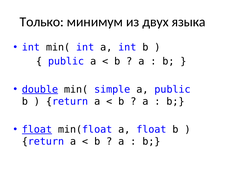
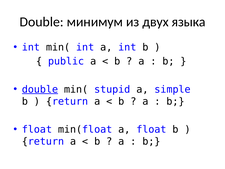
Только at (42, 22): Только -> Double
simple: simple -> stupid
a public: public -> simple
float at (37, 129) underline: present -> none
